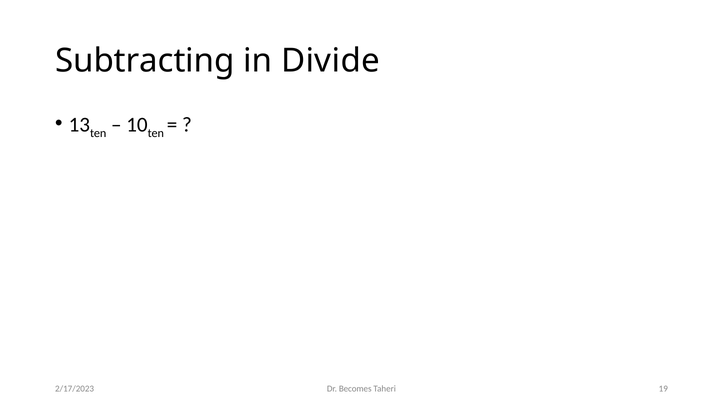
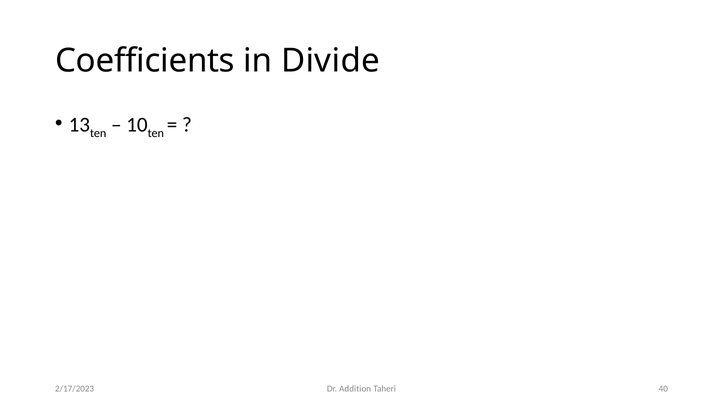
Subtracting: Subtracting -> Coefficients
Becomes: Becomes -> Addition
19: 19 -> 40
